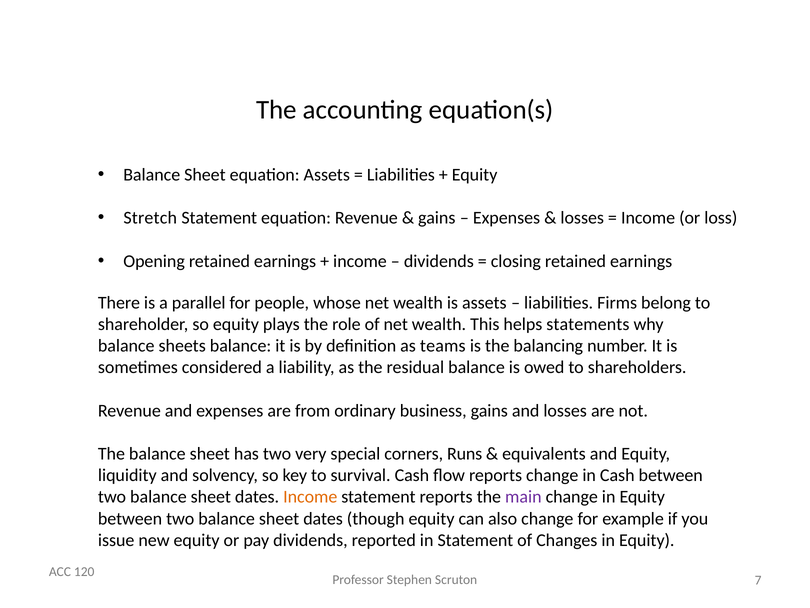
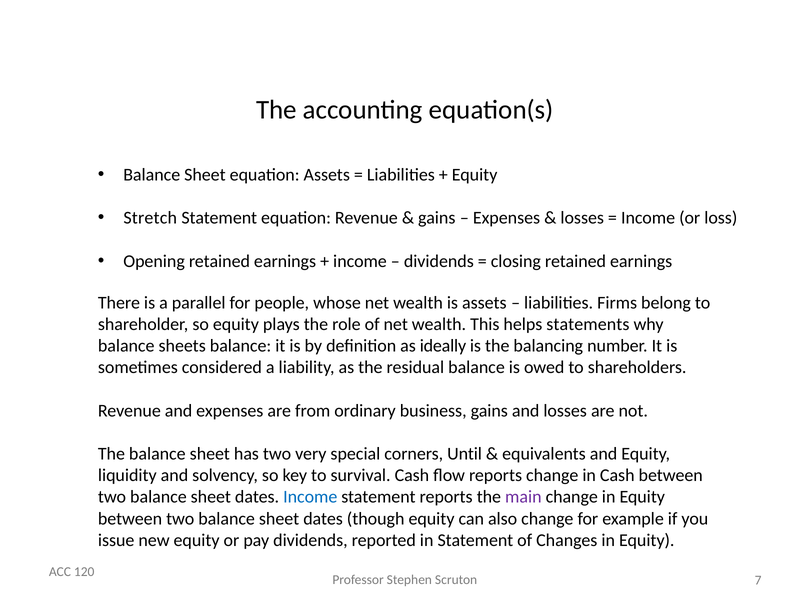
teams: teams -> ideally
Runs: Runs -> Until
Income at (310, 497) colour: orange -> blue
